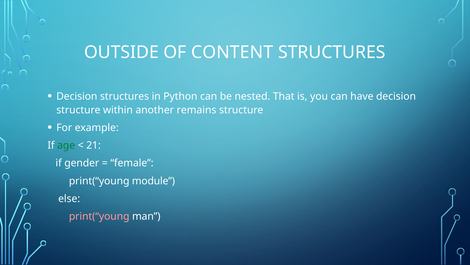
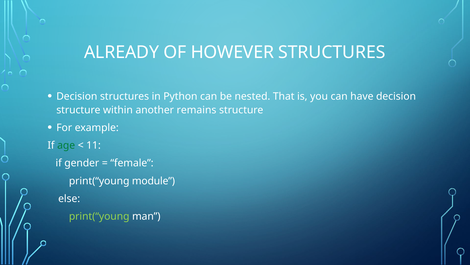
OUTSIDE: OUTSIDE -> ALREADY
CONTENT: CONTENT -> HOWEVER
21: 21 -> 11
print(“young at (99, 216) colour: pink -> light green
